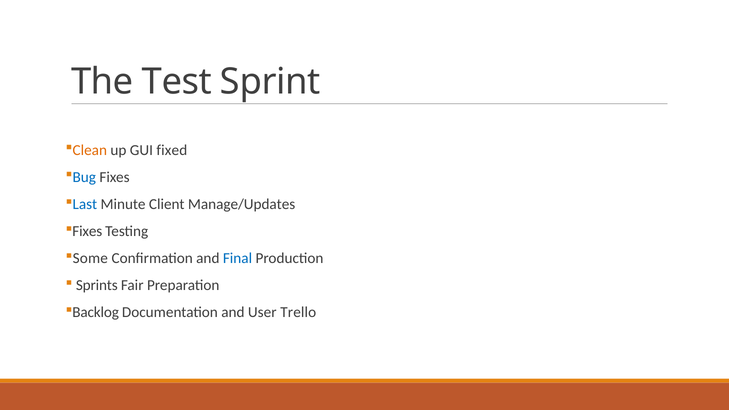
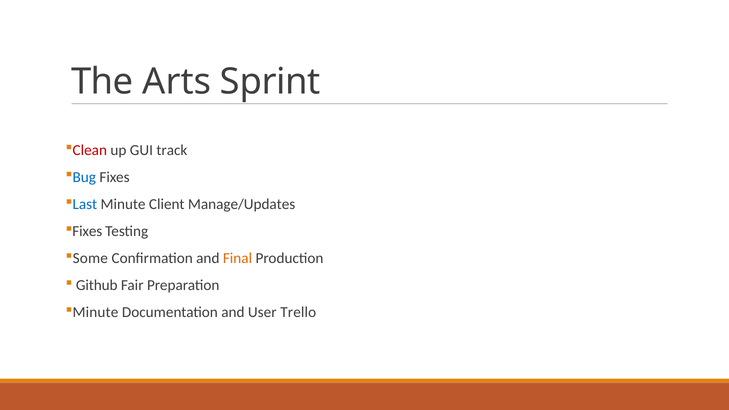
Test: Test -> Arts
Clean colour: orange -> red
fixed: fixed -> track
Final colour: blue -> orange
Sprints: Sprints -> Github
Backlog at (96, 312): Backlog -> Minute
